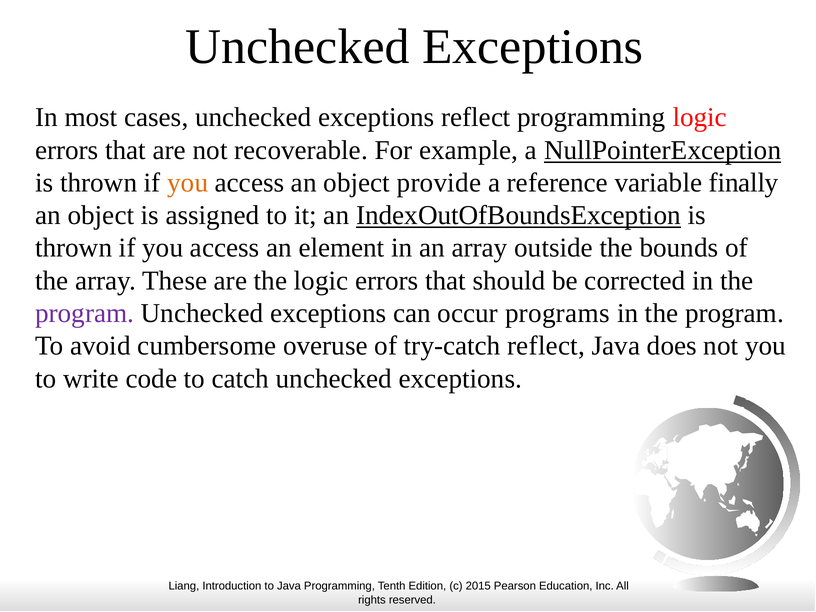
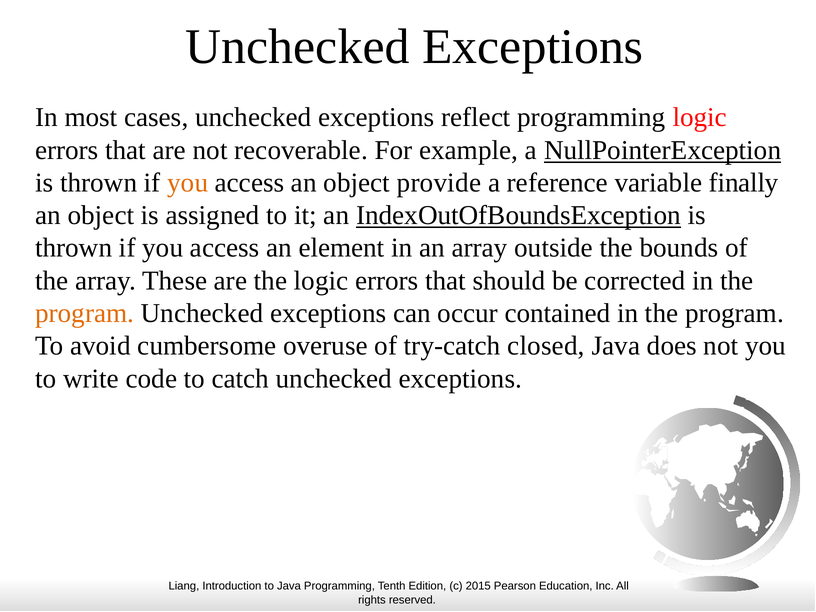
program at (85, 313) colour: purple -> orange
programs: programs -> contained
try-catch reflect: reflect -> closed
